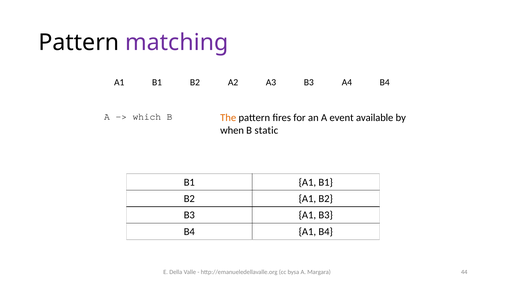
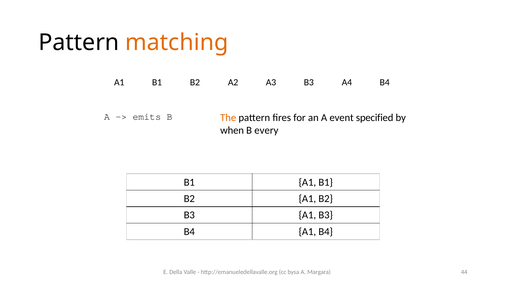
matching colour: purple -> orange
which: which -> emits
available: available -> specified
static: static -> every
